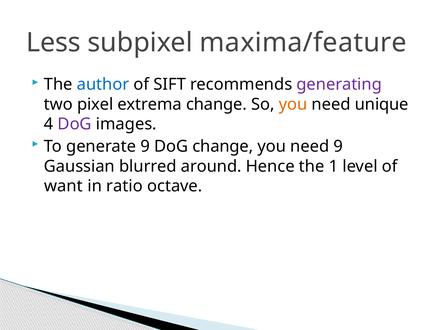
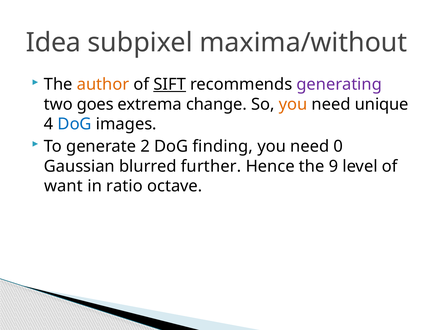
Less: Less -> Idea
maxima/feature: maxima/feature -> maxima/without
author colour: blue -> orange
SIFT underline: none -> present
pixel: pixel -> goes
DoG at (75, 124) colour: purple -> blue
generate 9: 9 -> 2
DoG change: change -> finding
need 9: 9 -> 0
around: around -> further
1: 1 -> 9
